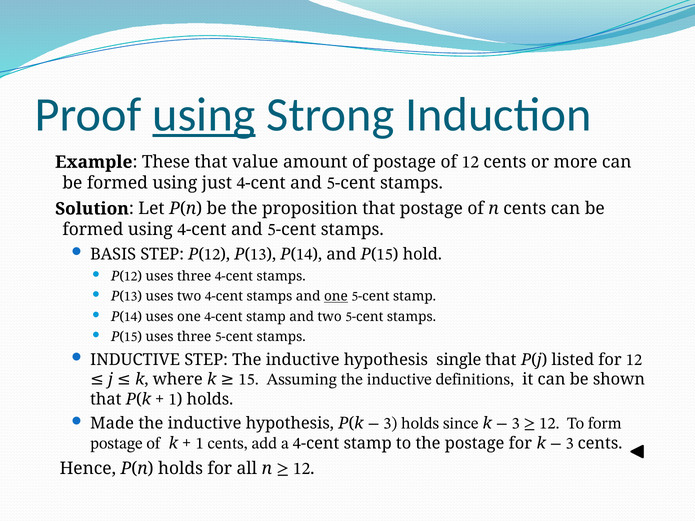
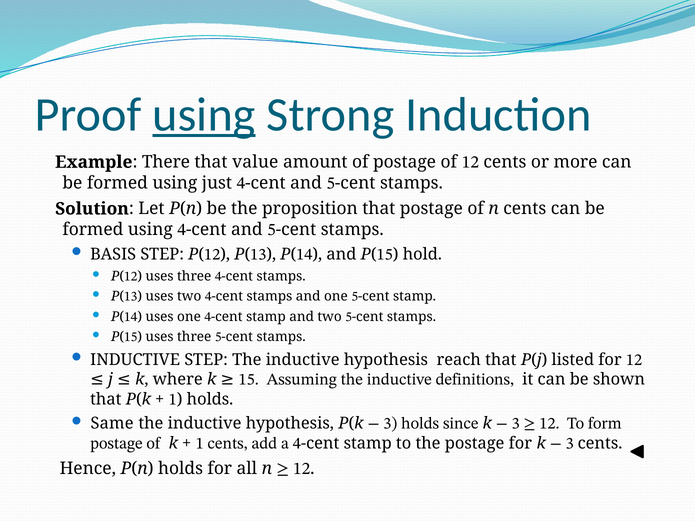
These: These -> There
one at (336, 297) underline: present -> none
single: single -> reach
Made: Made -> Same
